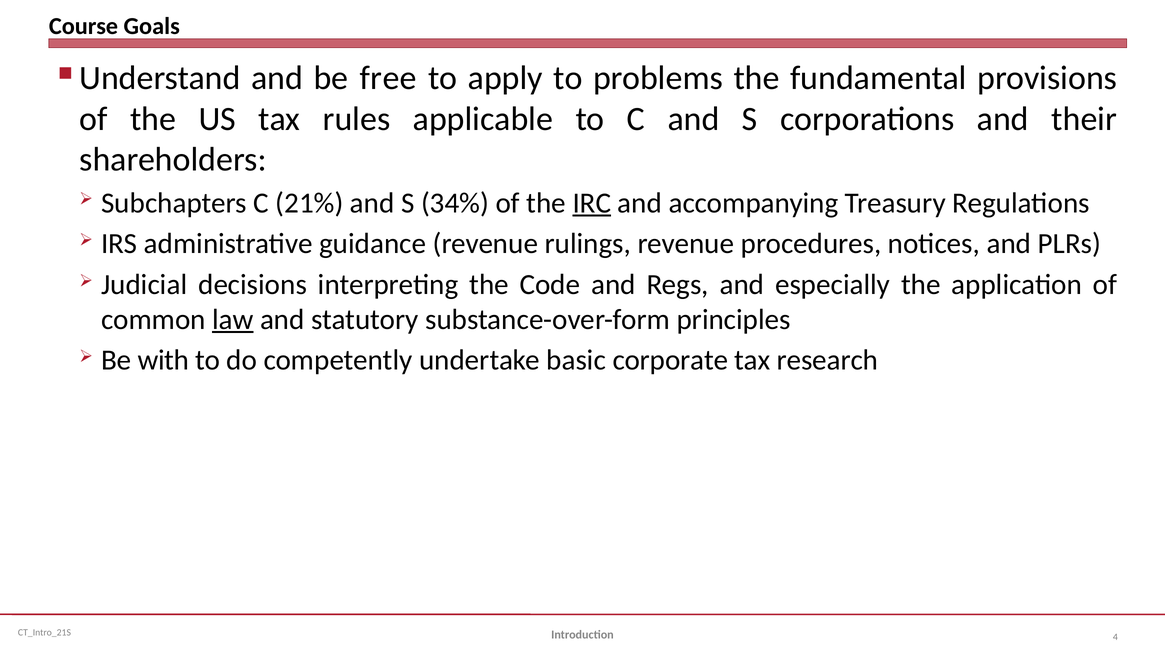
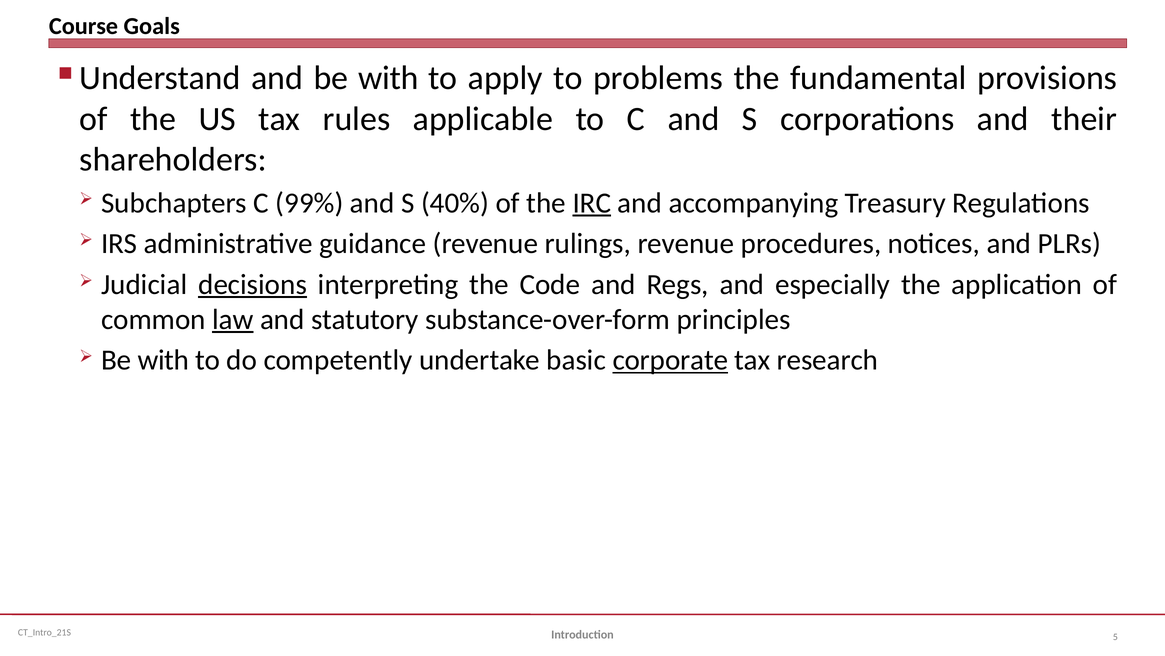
and be free: free -> with
21%: 21% -> 99%
34%: 34% -> 40%
decisions underline: none -> present
corporate underline: none -> present
4: 4 -> 5
